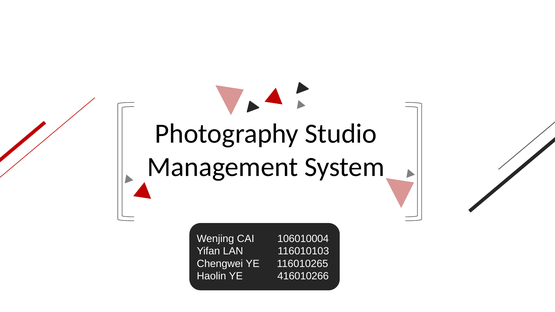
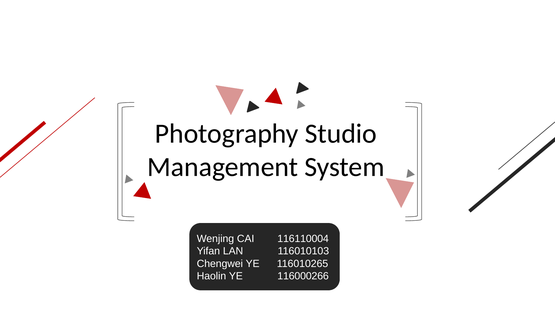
106010004: 106010004 -> 116110004
416010266: 416010266 -> 116000266
